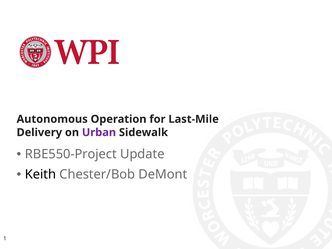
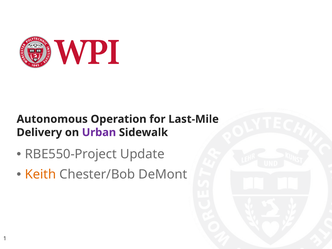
Keith colour: black -> orange
